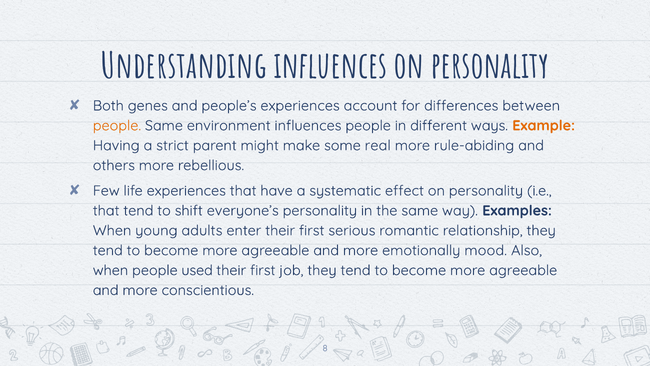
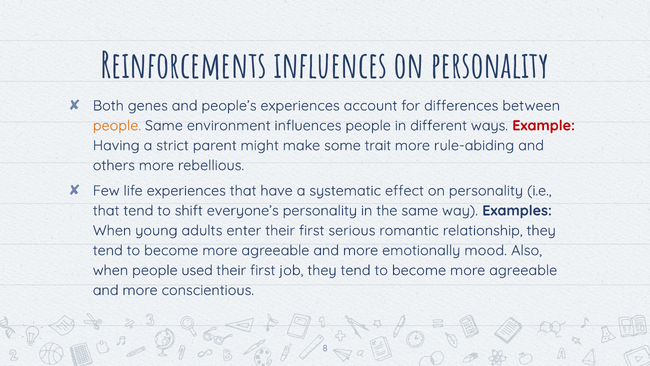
Understanding: Understanding -> Reinforcements
Example colour: orange -> red
real: real -> trait
